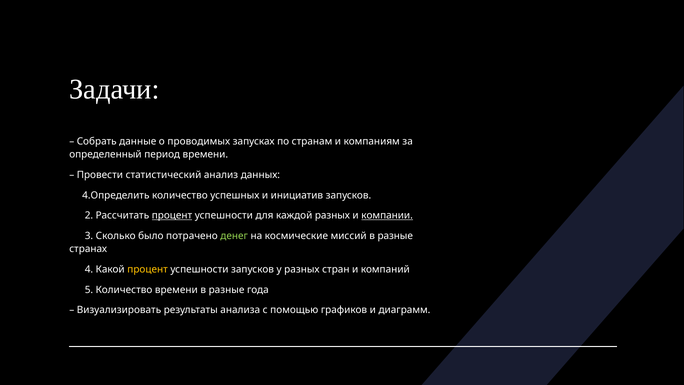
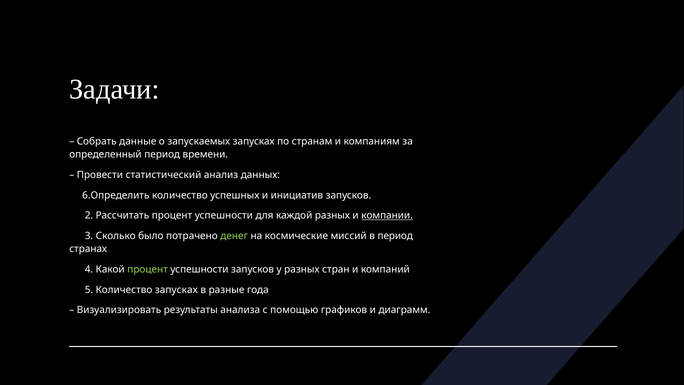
проводимых: проводимых -> запускаемых
4.Определить: 4.Определить -> 6.Определить
процент at (172, 215) underline: present -> none
разные at (395, 236): разные -> период
процент at (148, 269) colour: yellow -> light green
Количество времени: времени -> запусках
